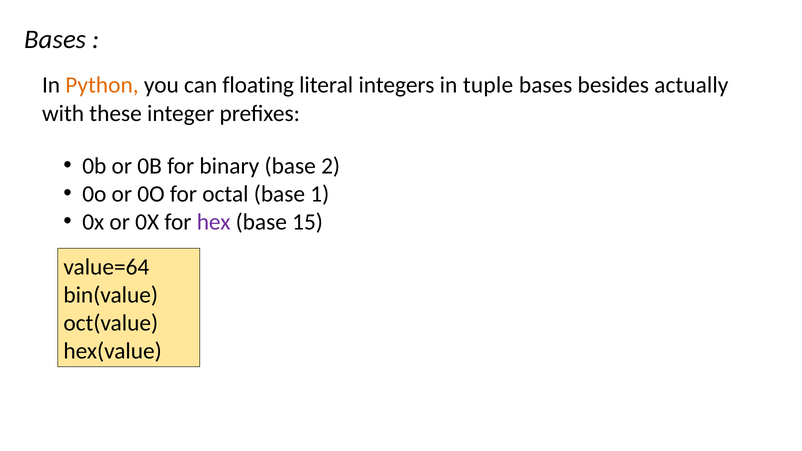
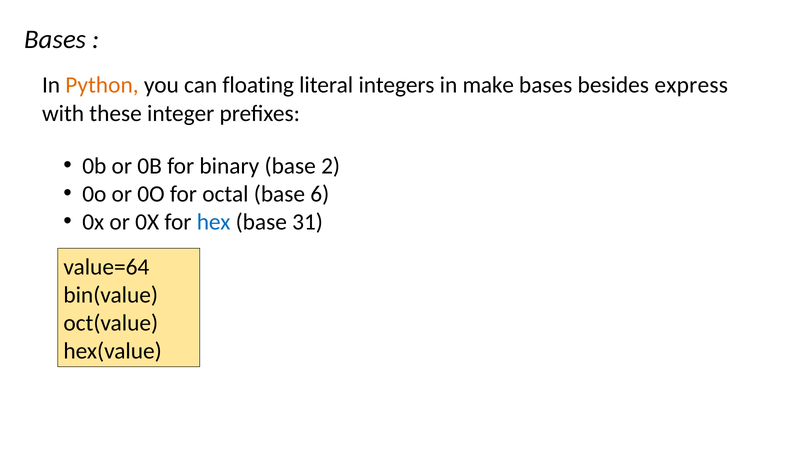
tuple: tuple -> make
actually: actually -> express
1: 1 -> 6
hex colour: purple -> blue
15: 15 -> 31
